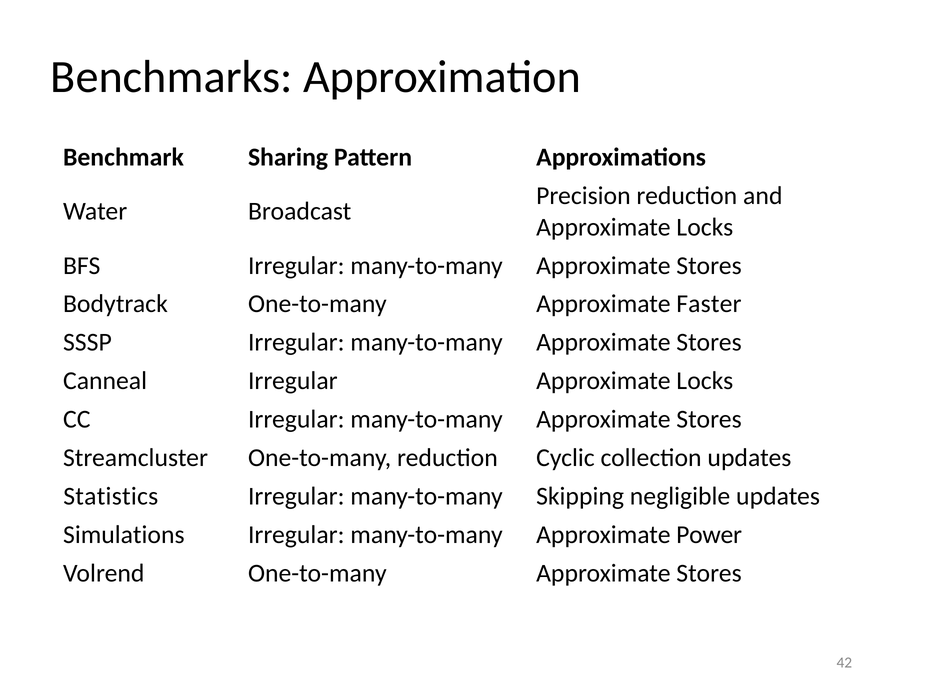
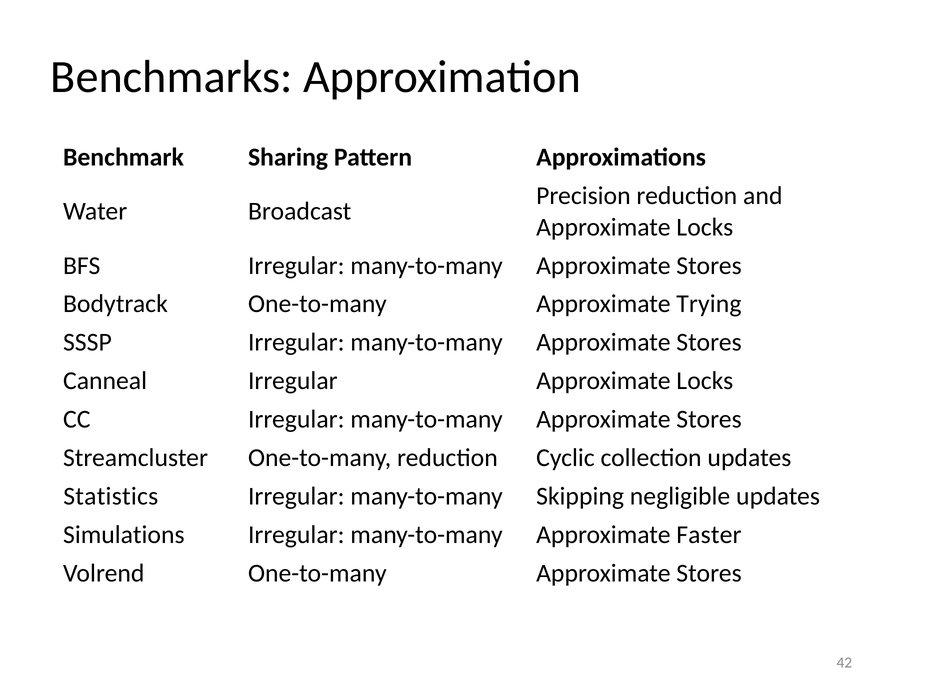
Faster: Faster -> Trying
Power: Power -> Faster
